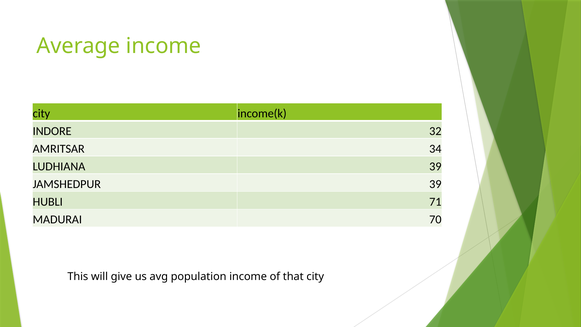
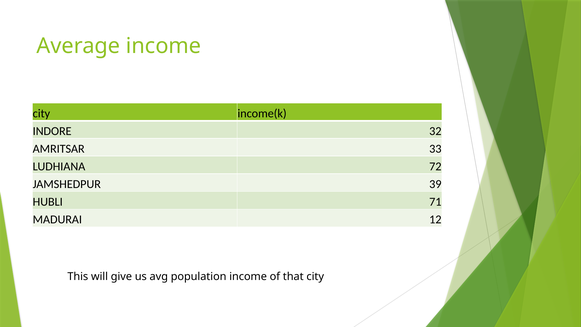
34: 34 -> 33
LUDHIANA 39: 39 -> 72
70: 70 -> 12
